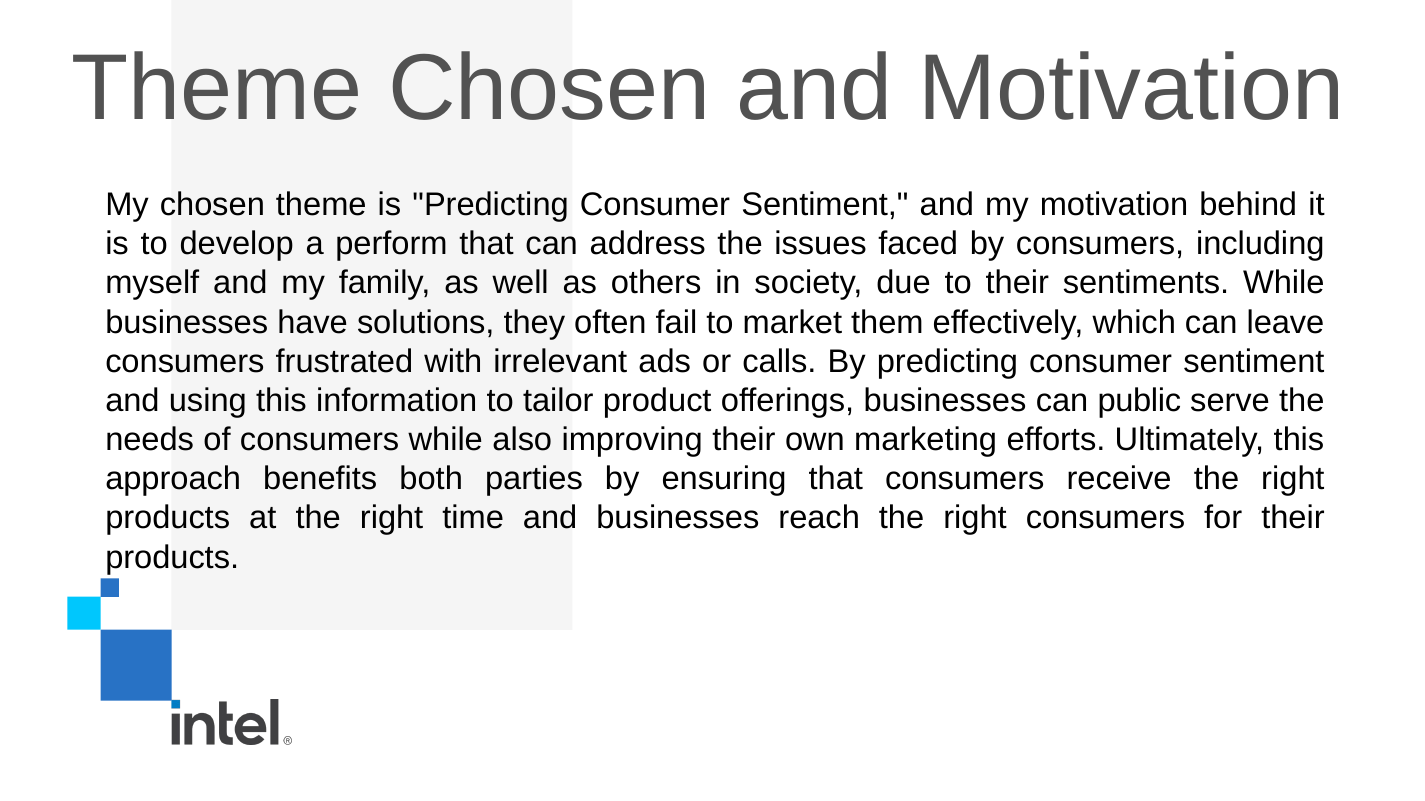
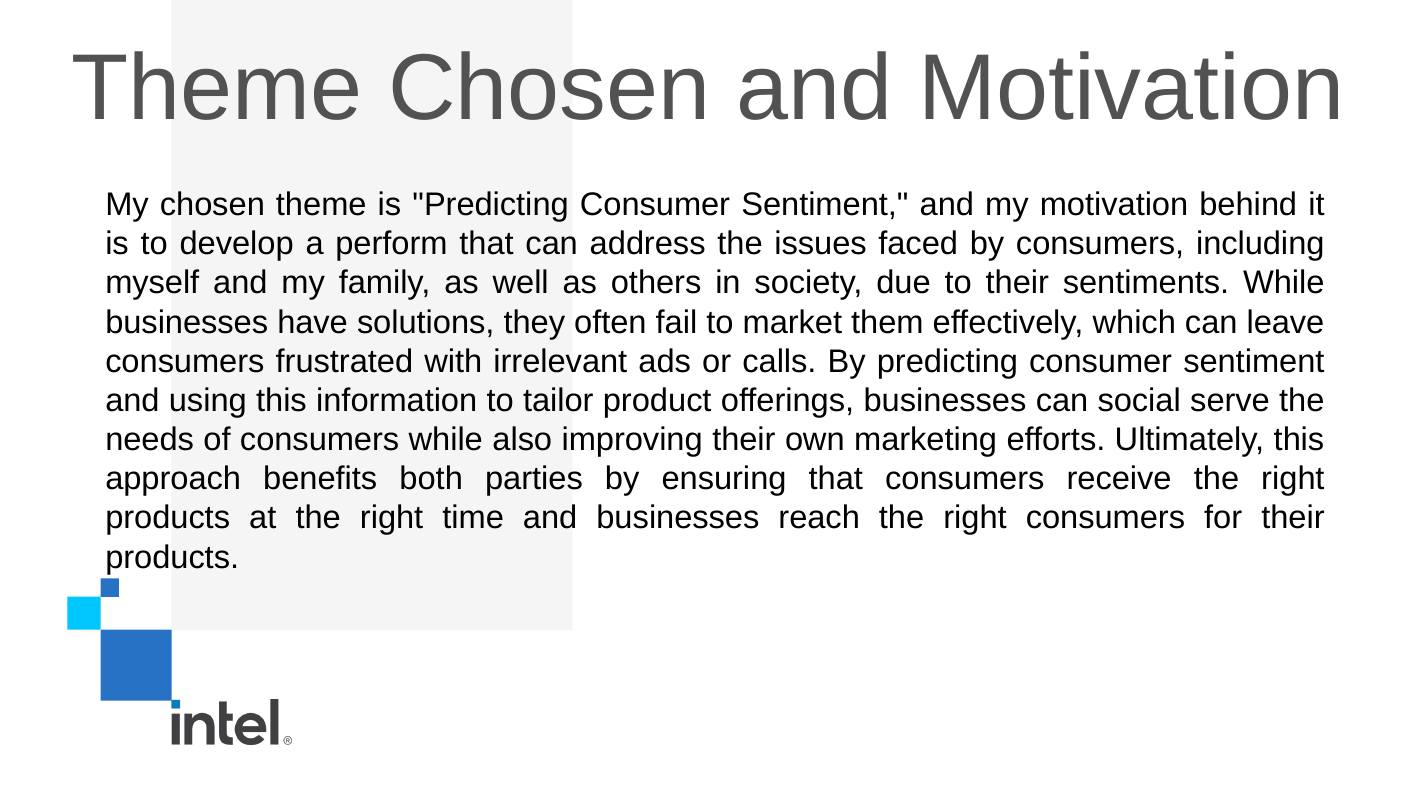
public: public -> social
